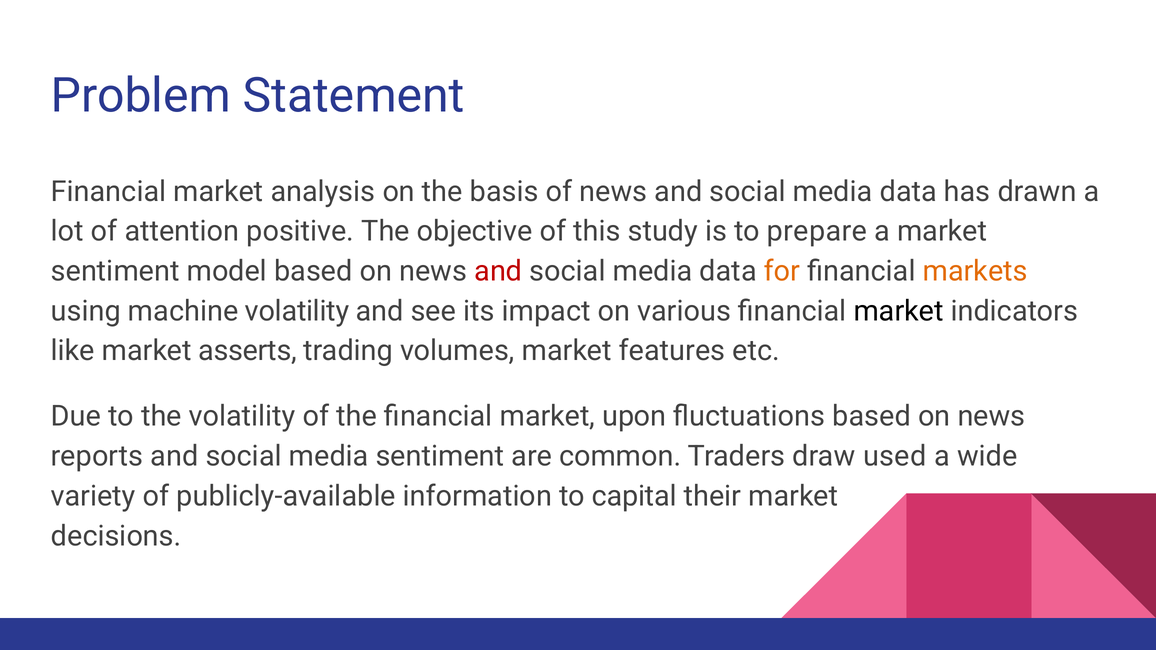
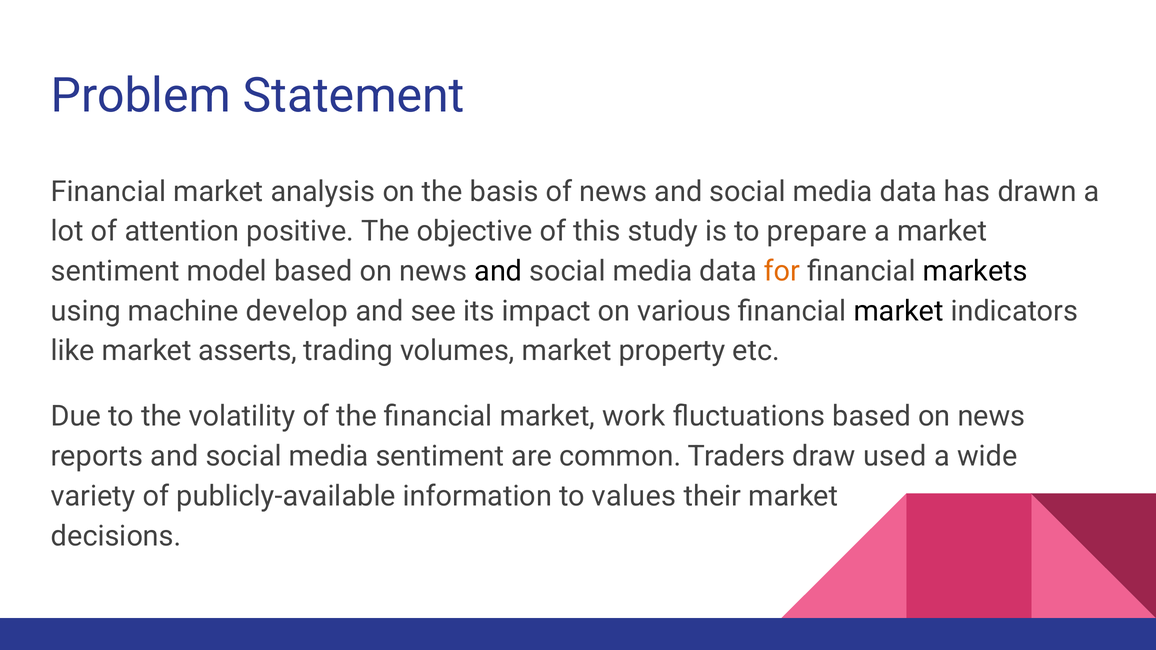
and at (498, 271) colour: red -> black
markets colour: orange -> black
machine volatility: volatility -> develop
features: features -> property
upon: upon -> work
capital: capital -> values
